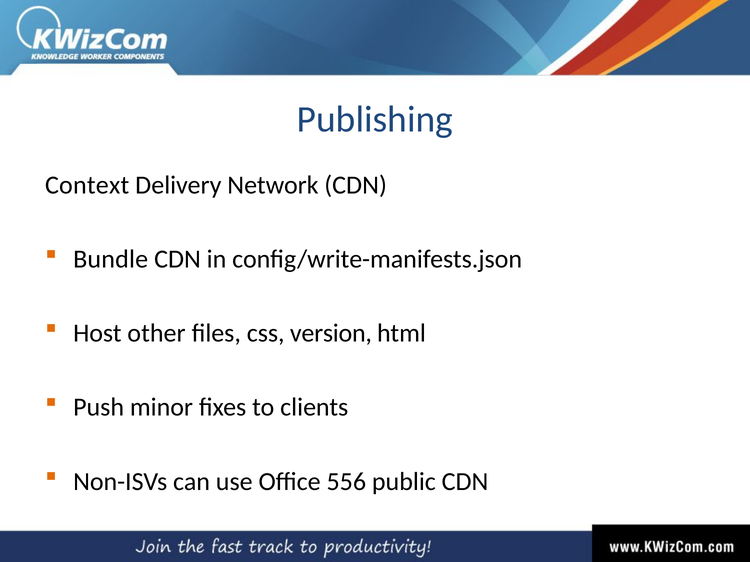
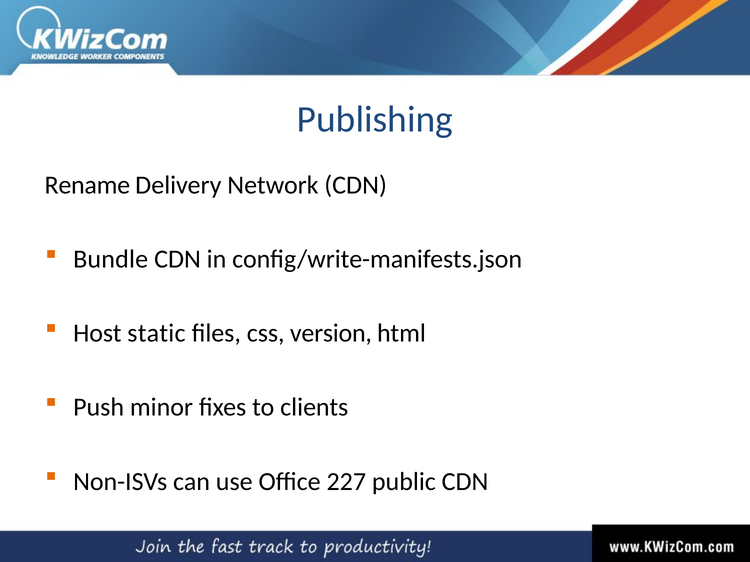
Context: Context -> Rename
other: other -> static
556: 556 -> 227
